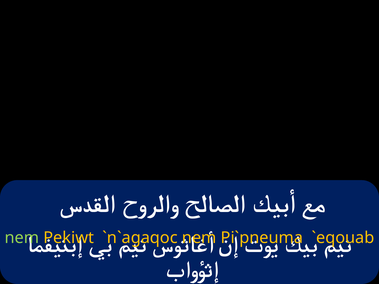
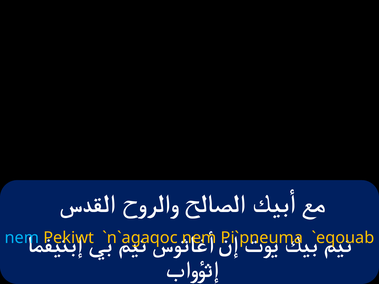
nem at (22, 238) colour: light green -> light blue
